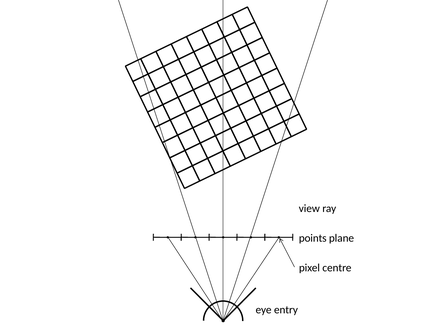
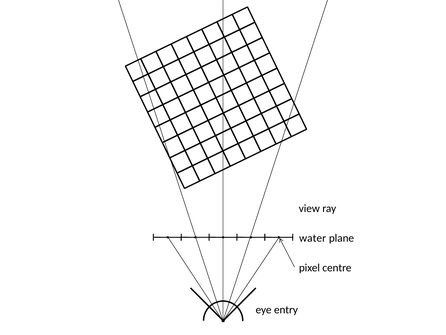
points: points -> water
